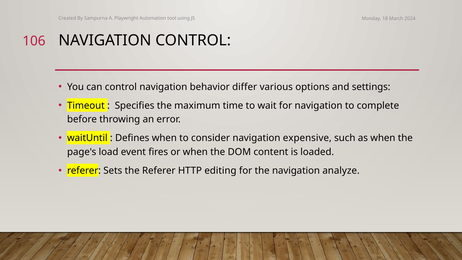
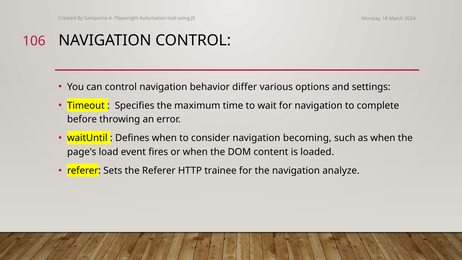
expensive: expensive -> becoming
editing: editing -> trainee
